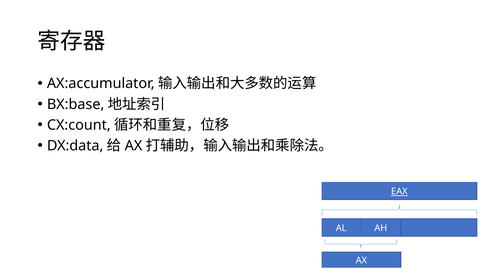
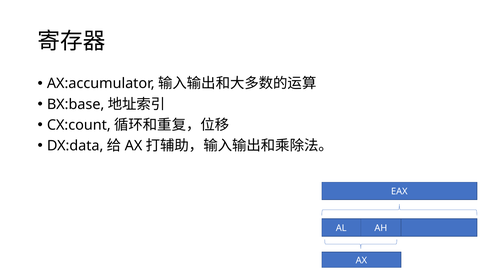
EAX underline: present -> none
